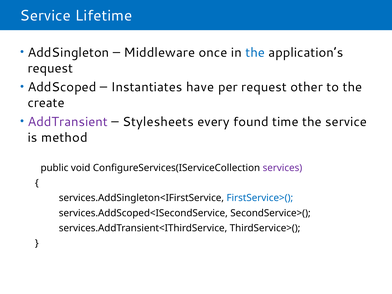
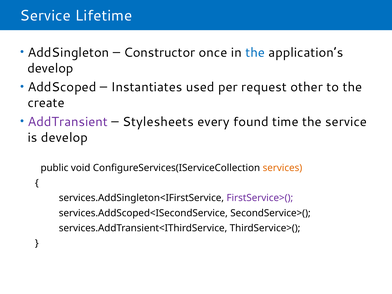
Middleware: Middleware -> Constructor
request at (50, 68): request -> develop
have: have -> used
is method: method -> develop
services colour: purple -> orange
FirstService>( colour: blue -> purple
